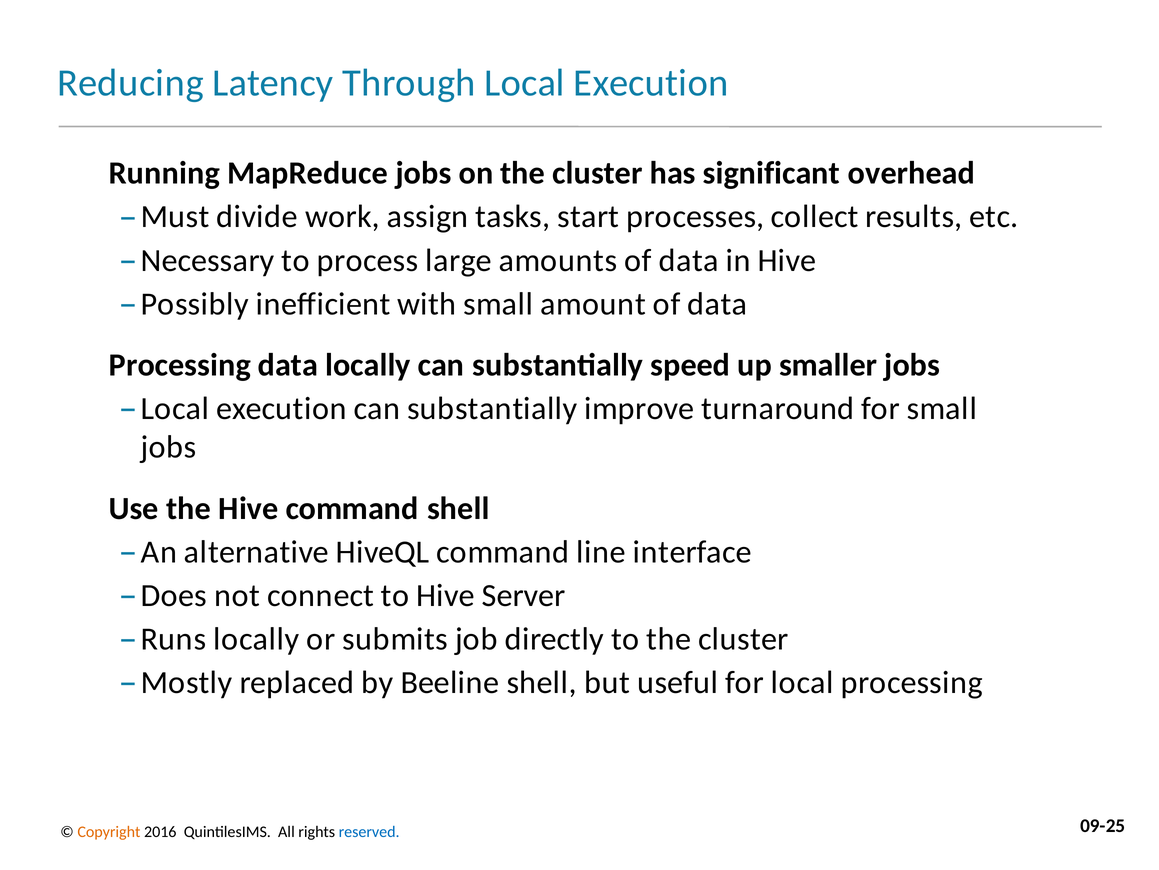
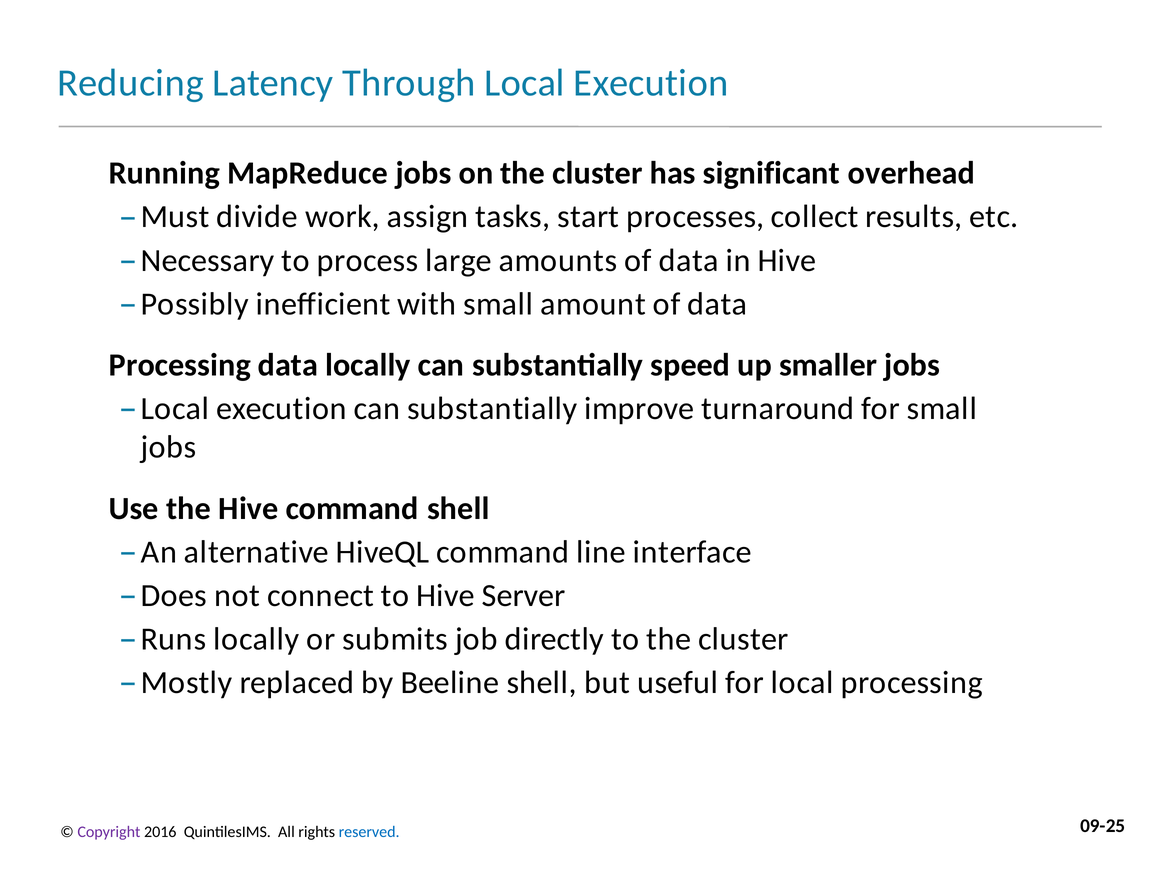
Copyright colour: orange -> purple
